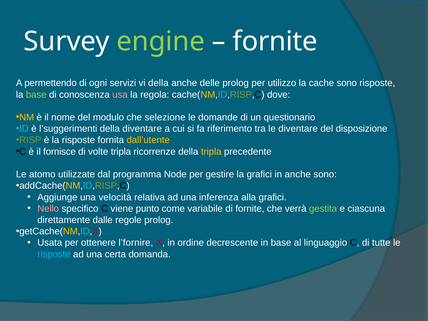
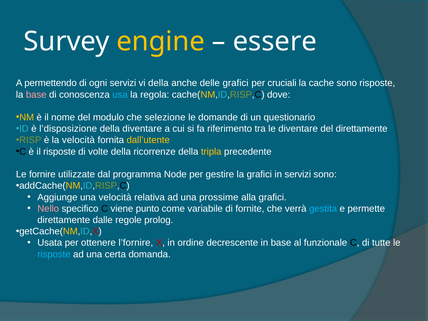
engine colour: light green -> yellow
fornite at (275, 42): fornite -> essere
delle prolog: prolog -> grafici
utilizzo: utilizzo -> cruciali
base at (36, 95) colour: light green -> pink
usa colour: pink -> light blue
l’suggerimenti: l’suggerimenti -> l’disposizione
del disposizione: disposizione -> direttamente
la risposte: risposte -> velocità
il fornisce: fornisce -> risposte
volte tripla: tripla -> della
atomo: atomo -> fornire
in anche: anche -> servizi
inferenza: inferenza -> prossime
gestita colour: light green -> light blue
ciascuna: ciascuna -> permette
linguaggio: linguaggio -> funzionale
